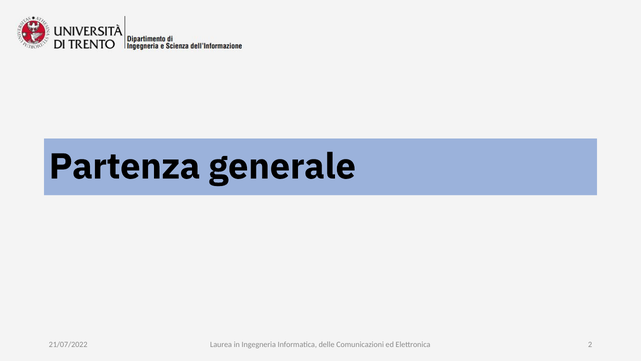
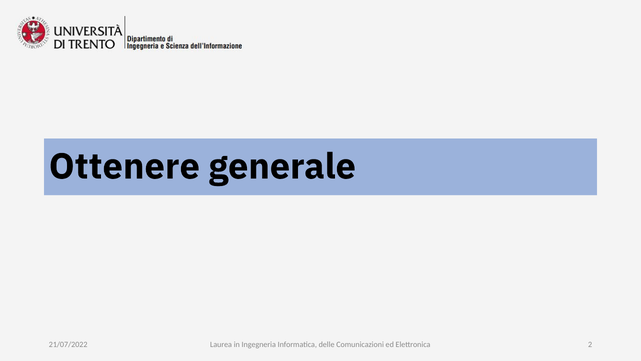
Partenza: Partenza -> Ottenere
